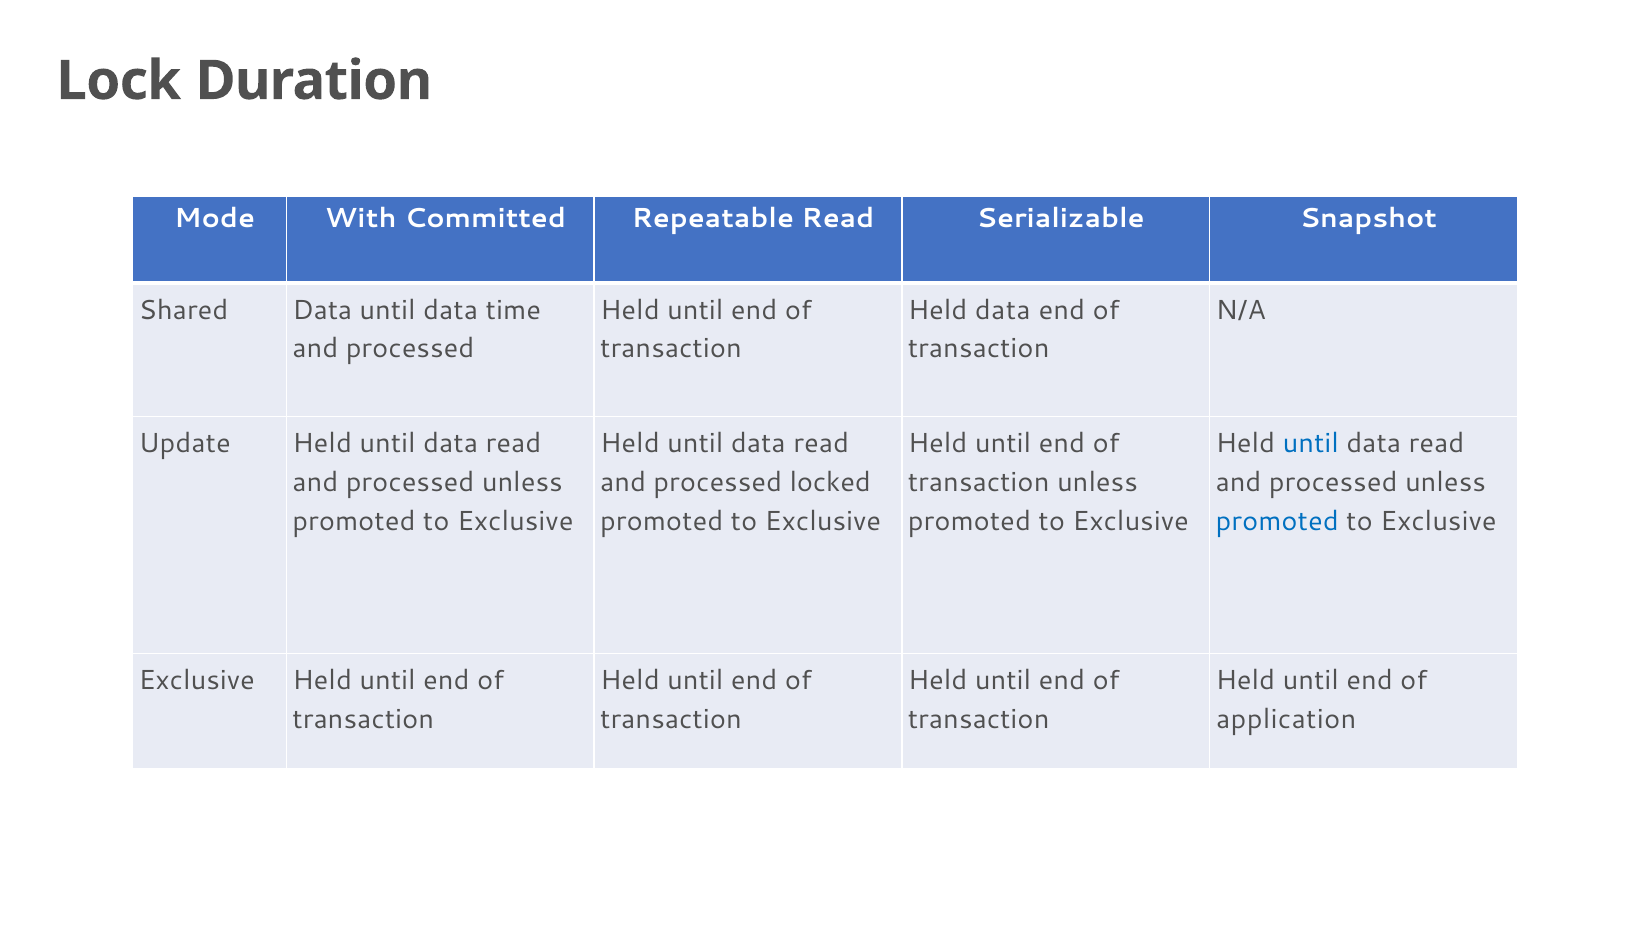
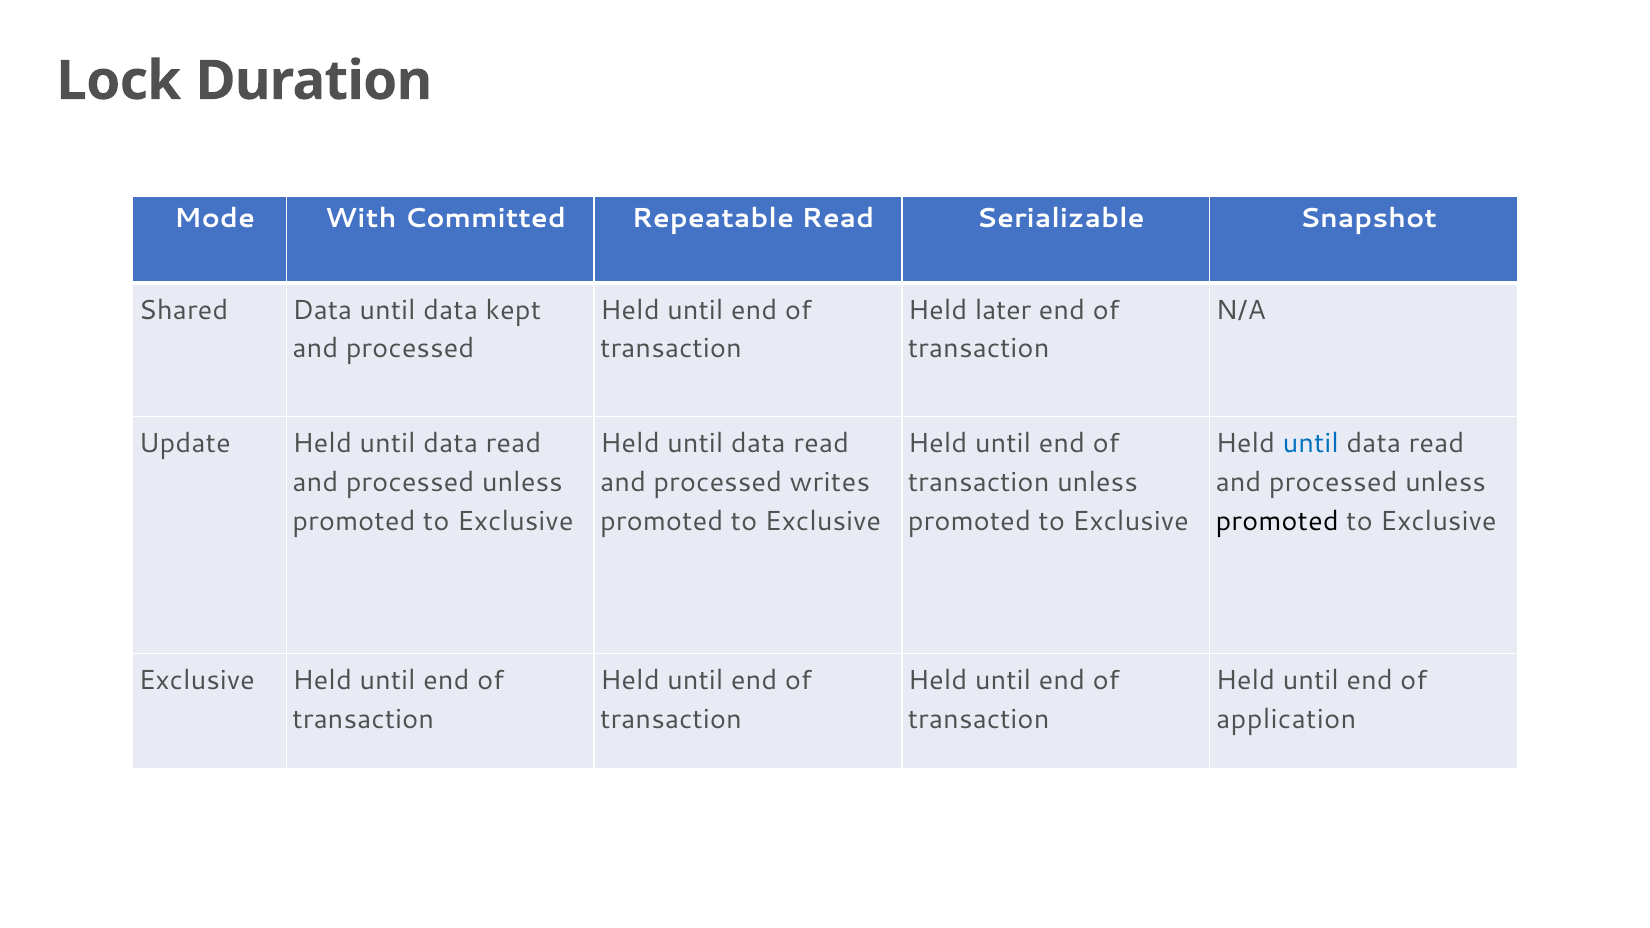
time: time -> kept
Held data: data -> later
locked: locked -> writes
promoted at (1277, 521) colour: blue -> black
